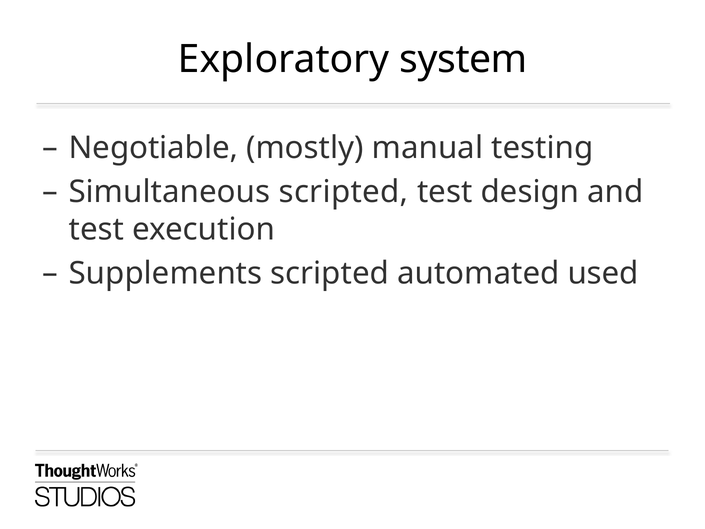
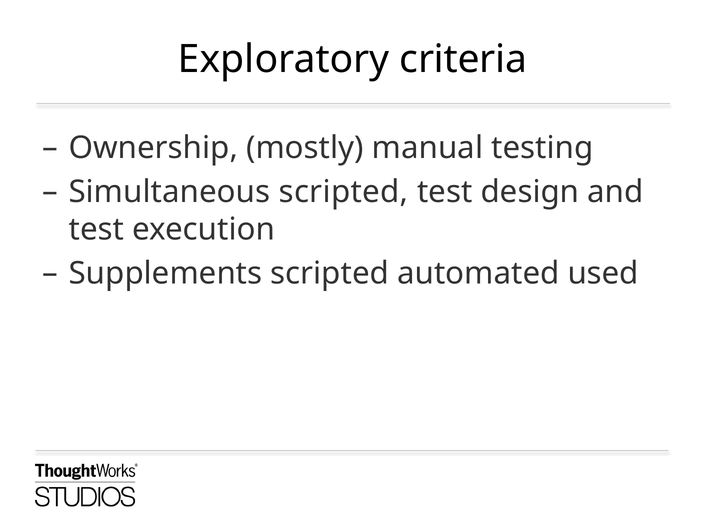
system: system -> criteria
Negotiable: Negotiable -> Ownership
